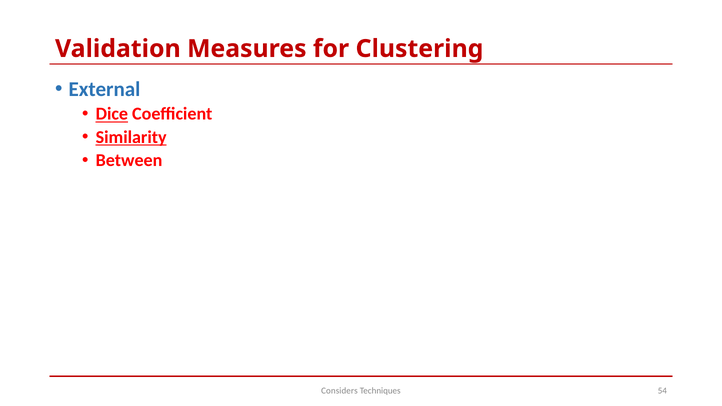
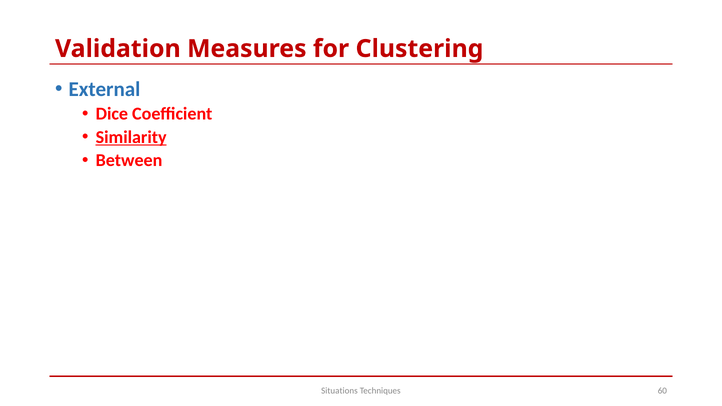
Dice underline: present -> none
Considers: Considers -> Situations
54: 54 -> 60
